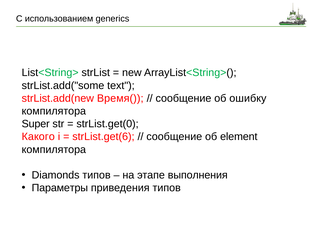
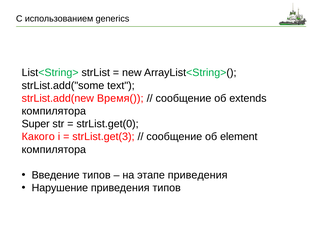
ошибку: ошибку -> extends
strList.get(6: strList.get(6 -> strList.get(3
Diamonds: Diamonds -> Введение
этапе выполнения: выполнения -> приведения
Параметры: Параметры -> Нарушение
